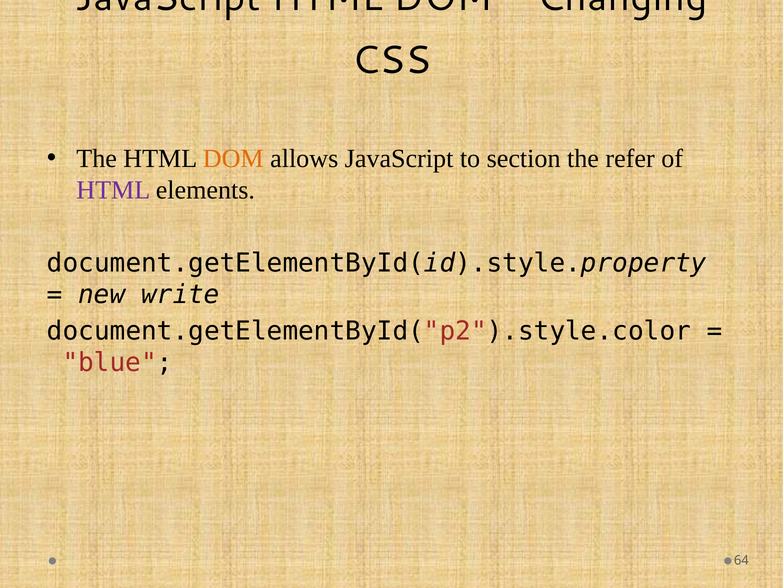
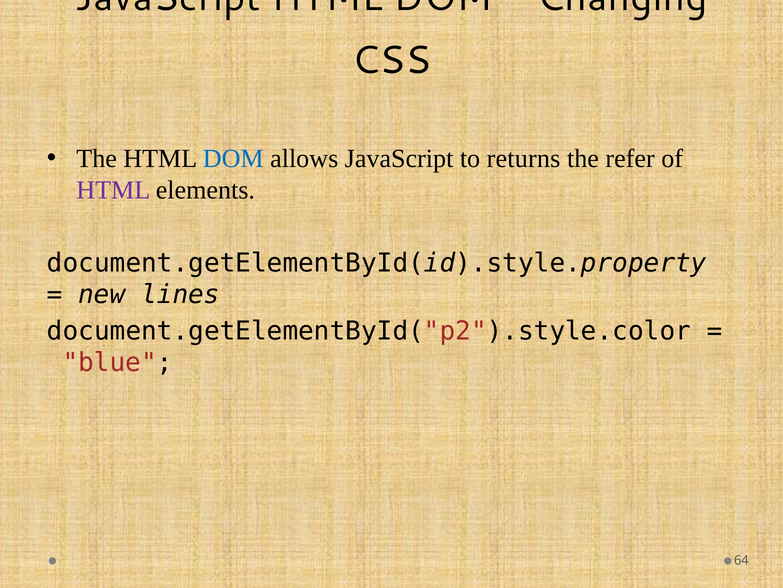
DOM at (233, 158) colour: orange -> blue
section: section -> returns
write: write -> lines
